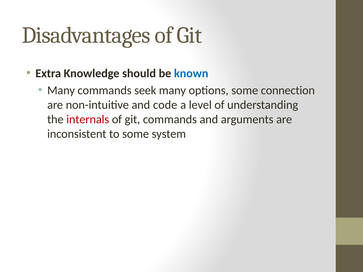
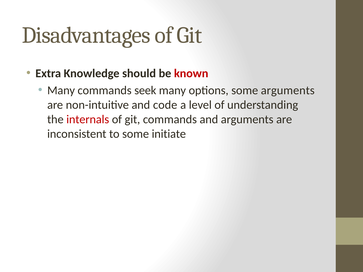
known colour: blue -> red
some connection: connection -> arguments
system: system -> initiate
